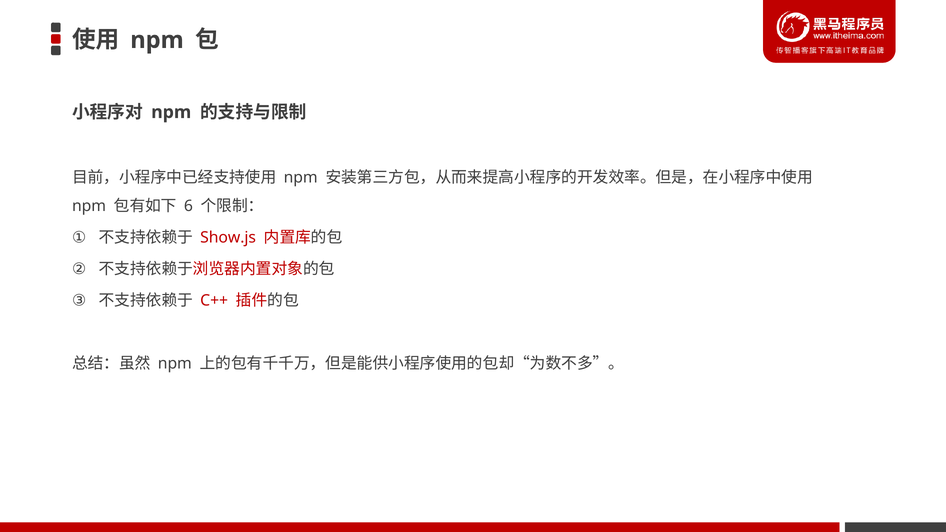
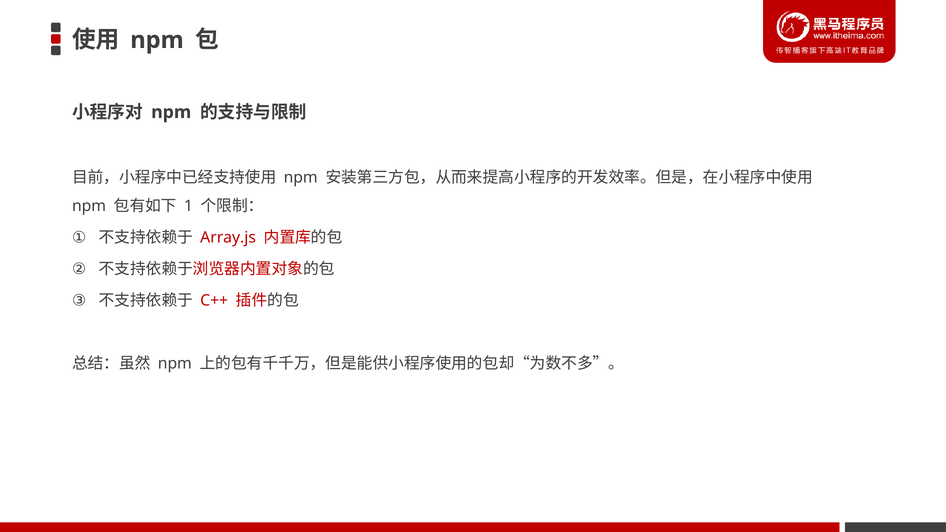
6: 6 -> 1
Show.js: Show.js -> Array.js
